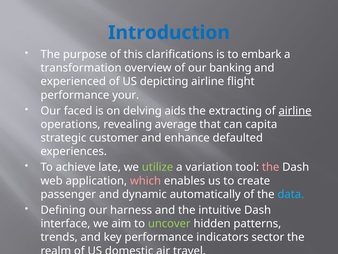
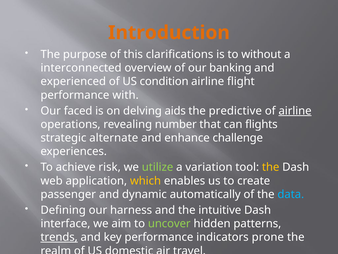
Introduction colour: blue -> orange
embark: embark -> without
transformation: transformation -> interconnected
depicting: depicting -> condition
your: your -> with
extracting: extracting -> predictive
average: average -> number
capita: capita -> flights
customer: customer -> alternate
defaulted: defaulted -> challenge
late: late -> risk
the at (271, 167) colour: pink -> yellow
which colour: pink -> yellow
trends underline: none -> present
sector: sector -> prone
